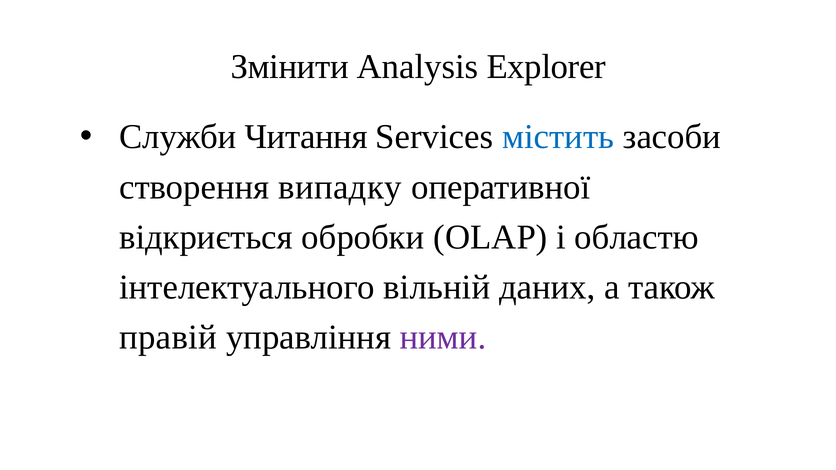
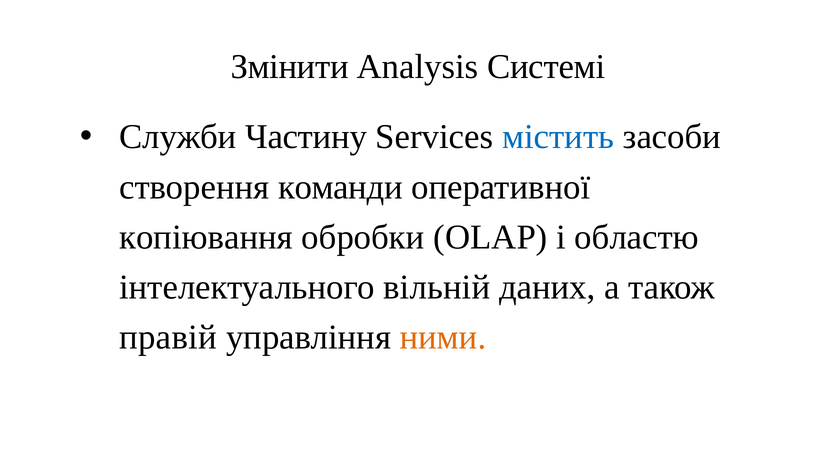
Explorer: Explorer -> Системі
Читання: Читання -> Частину
випадку: випадку -> команди
відкриється: відкриється -> копіювання
ними colour: purple -> orange
